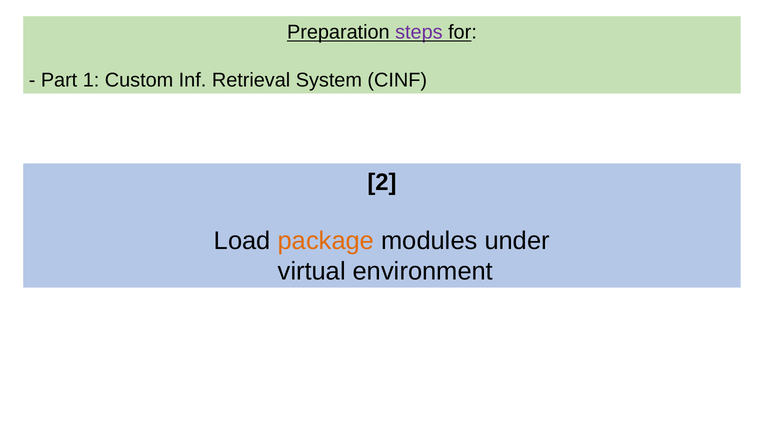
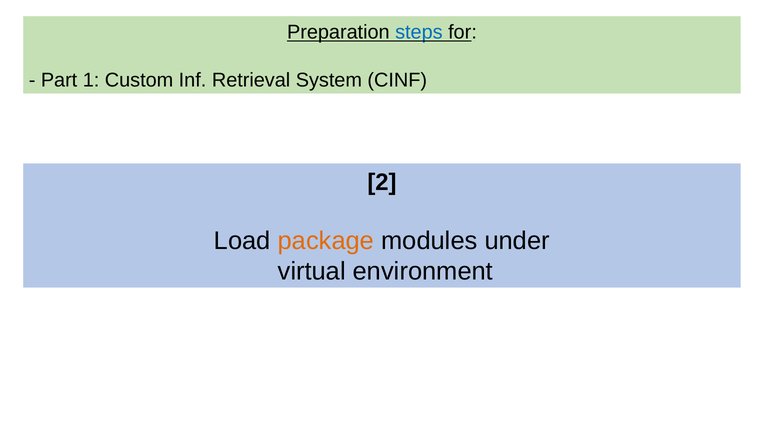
steps colour: purple -> blue
